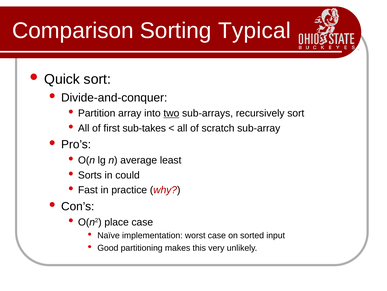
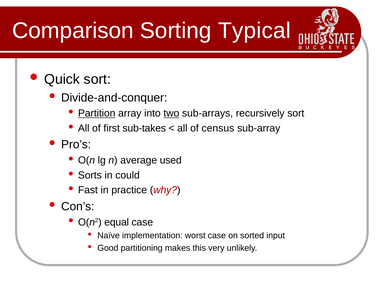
Partition underline: none -> present
scratch: scratch -> census
least: least -> used
place: place -> equal
